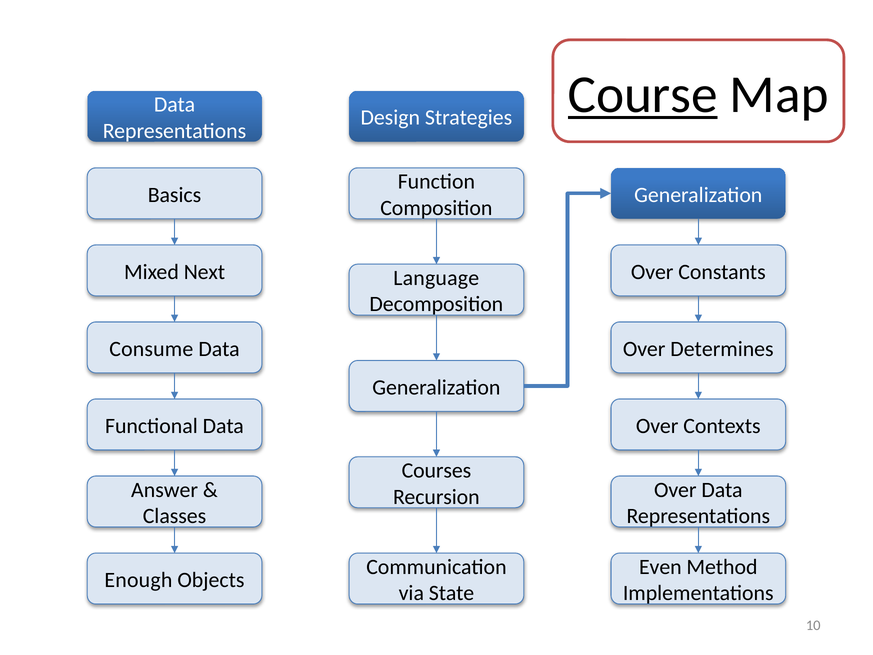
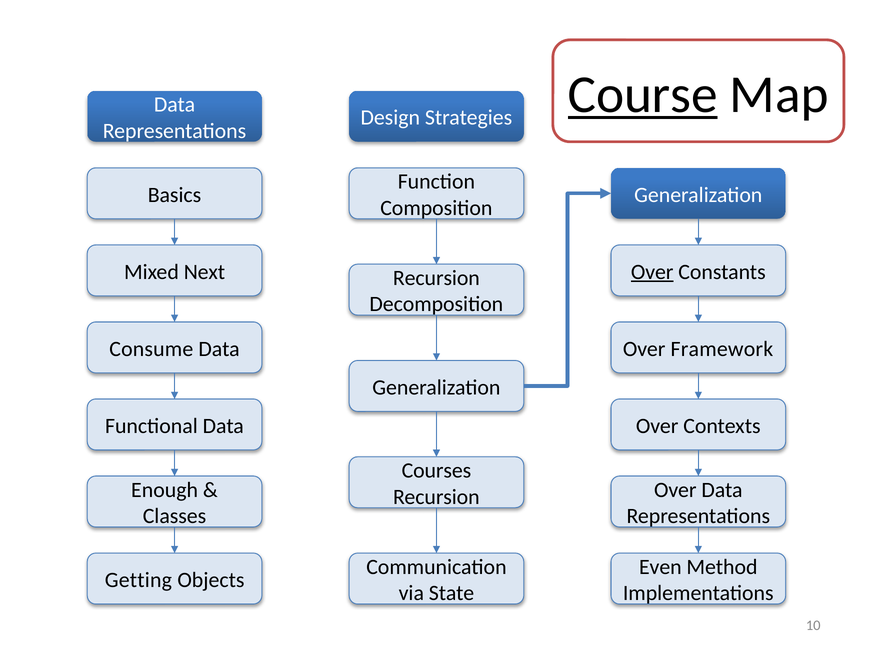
Over at (652, 272) underline: none -> present
Language at (436, 278): Language -> Recursion
Determines: Determines -> Framework
Answer: Answer -> Enough
Enough: Enough -> Getting
